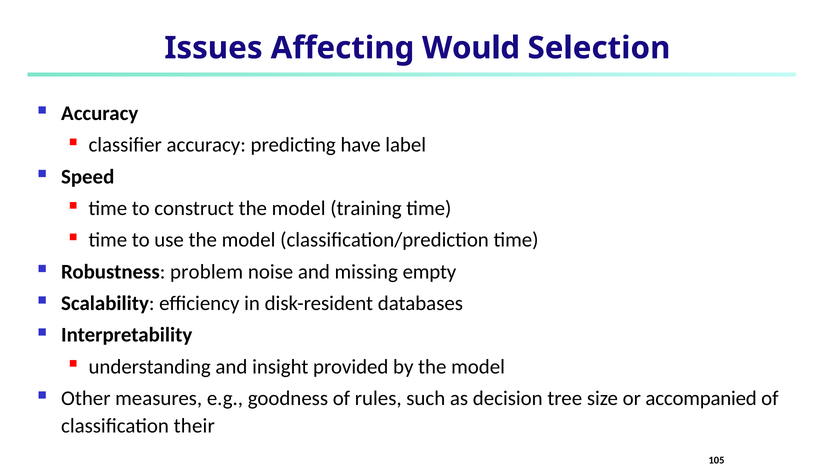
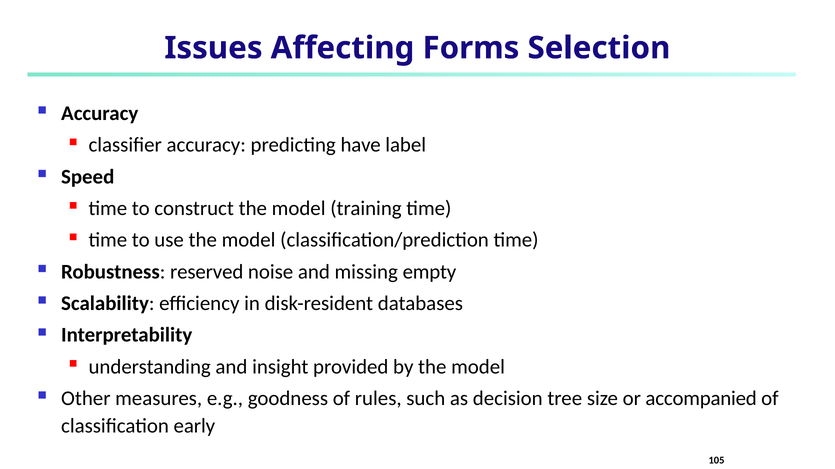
Would: Would -> Forms
problem: problem -> reserved
their: their -> early
